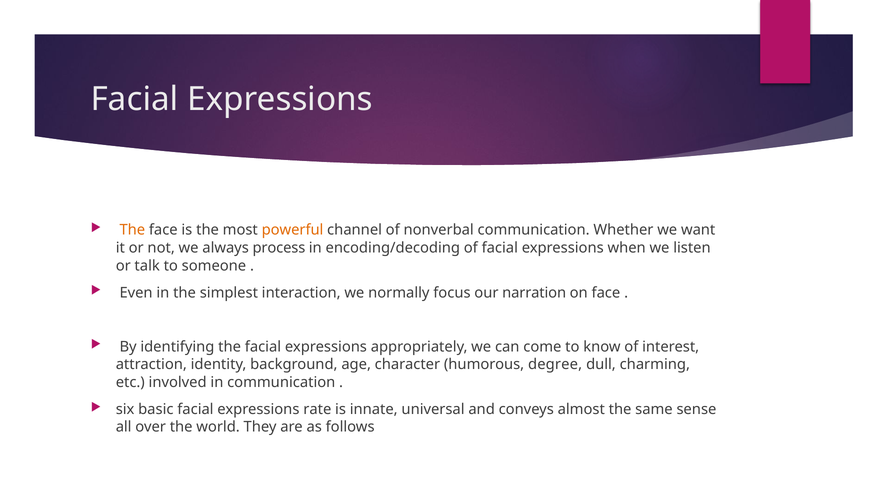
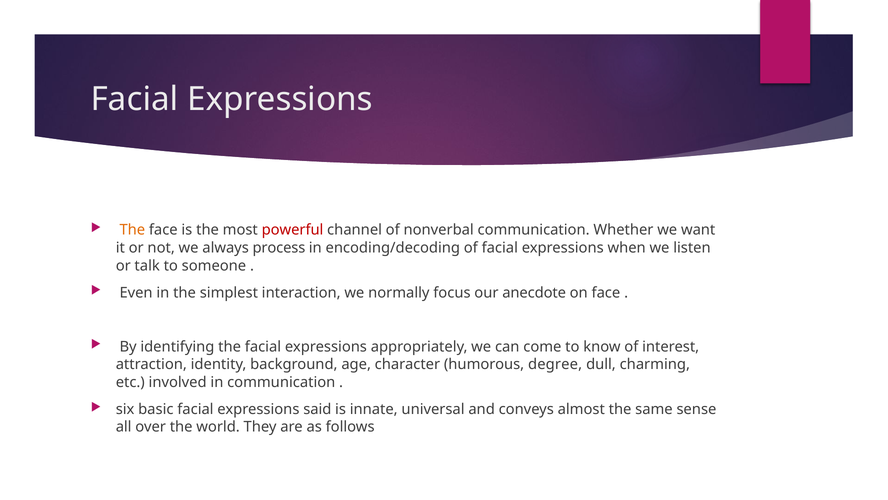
powerful colour: orange -> red
narration: narration -> anecdote
rate: rate -> said
